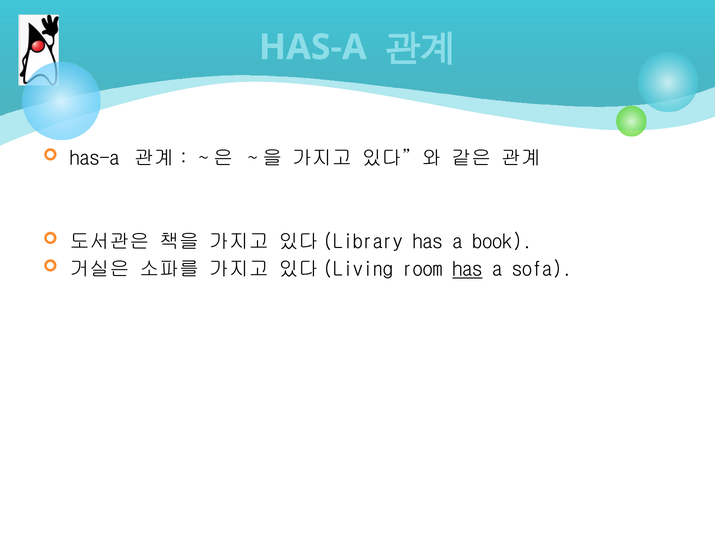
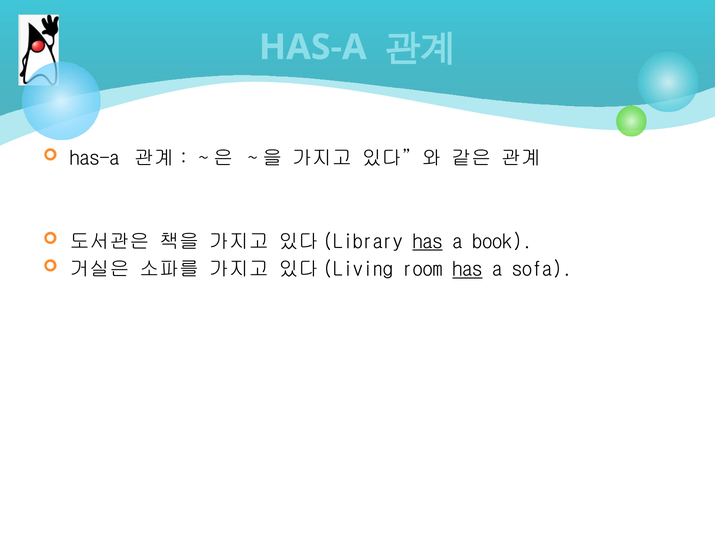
has at (428, 241) underline: none -> present
